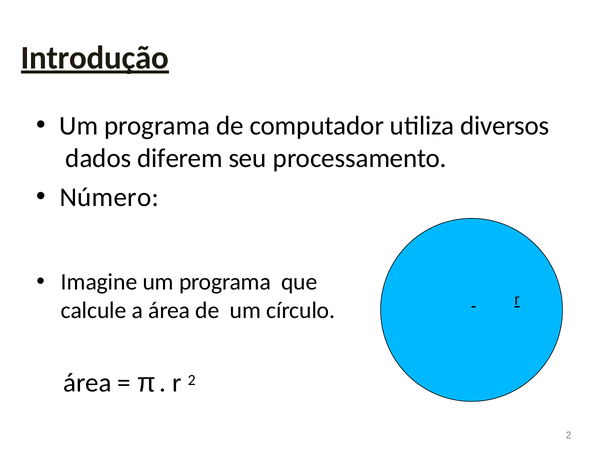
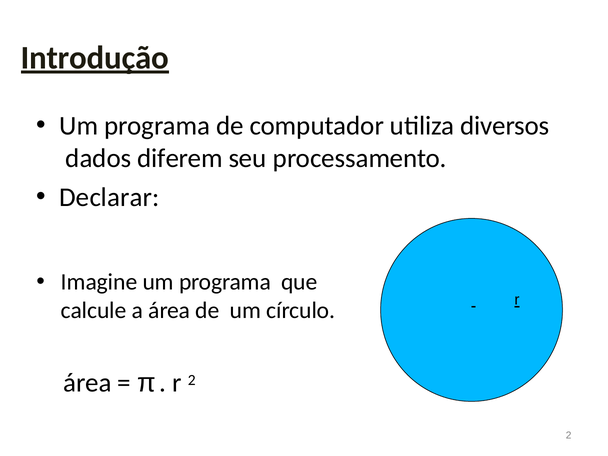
Número: Número -> Declarar
